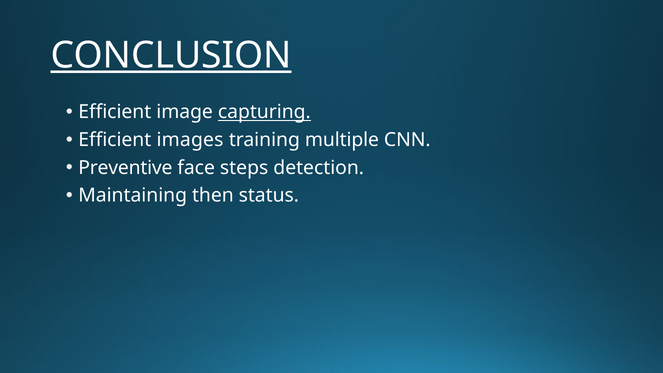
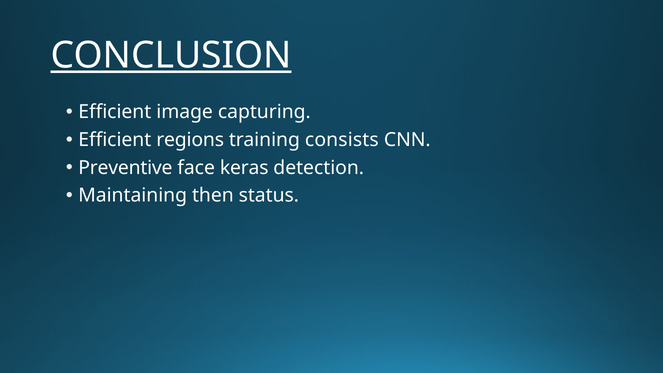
capturing underline: present -> none
images: images -> regions
multiple: multiple -> consists
steps: steps -> keras
